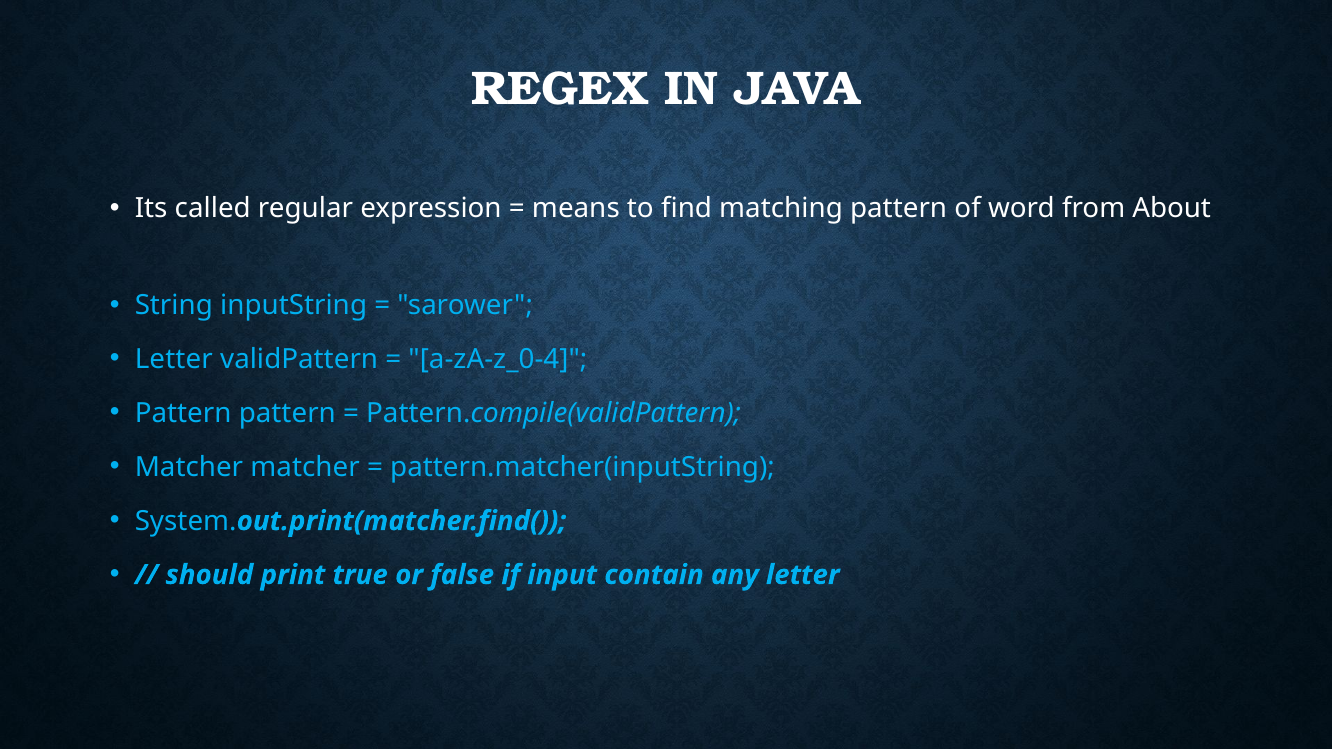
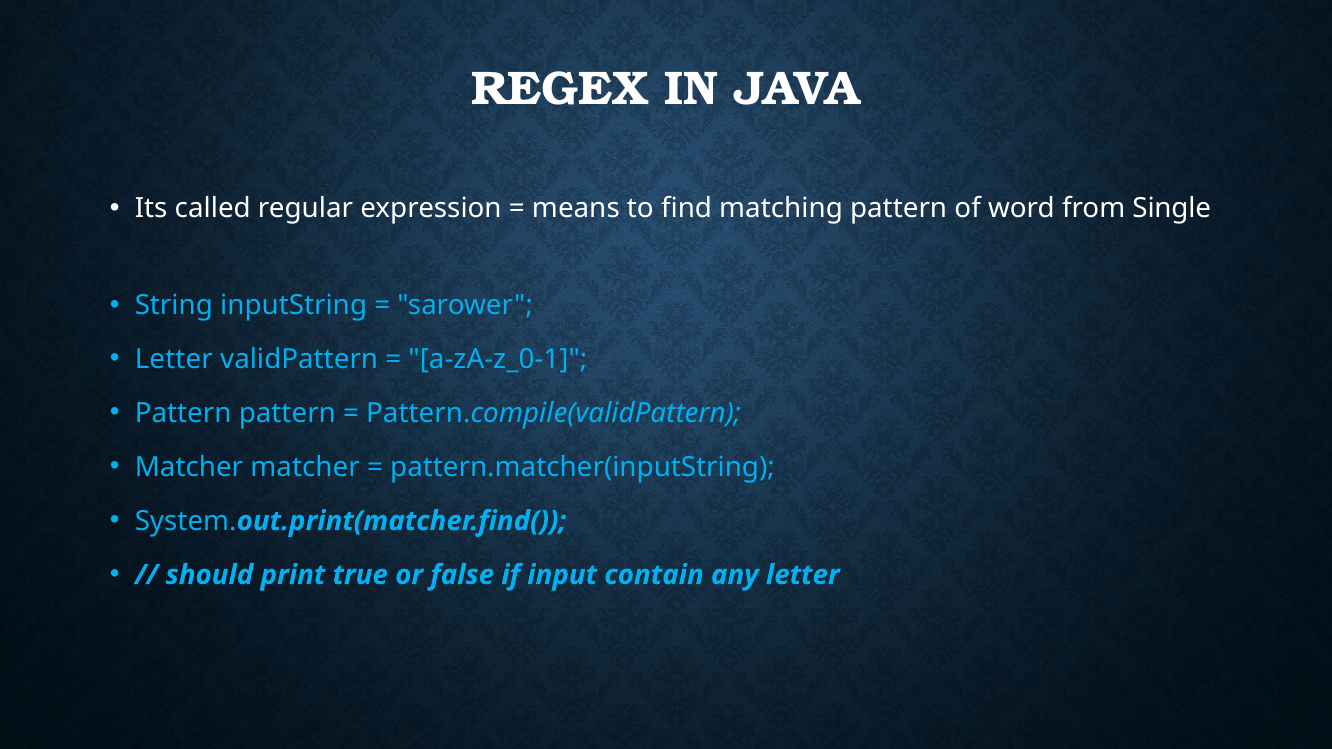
About: About -> Single
a-zA-z_0-4: a-zA-z_0-4 -> a-zA-z_0-1
